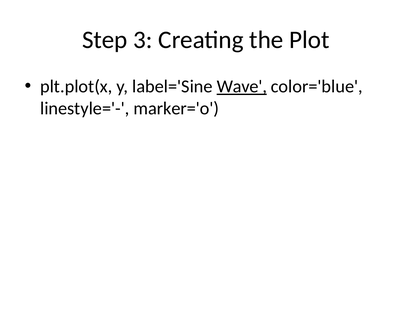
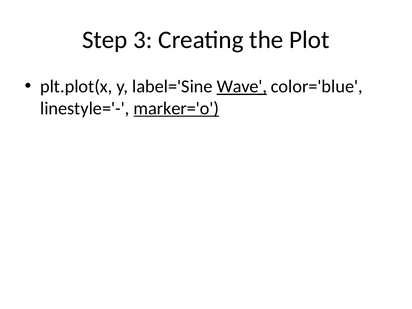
marker='o underline: none -> present
